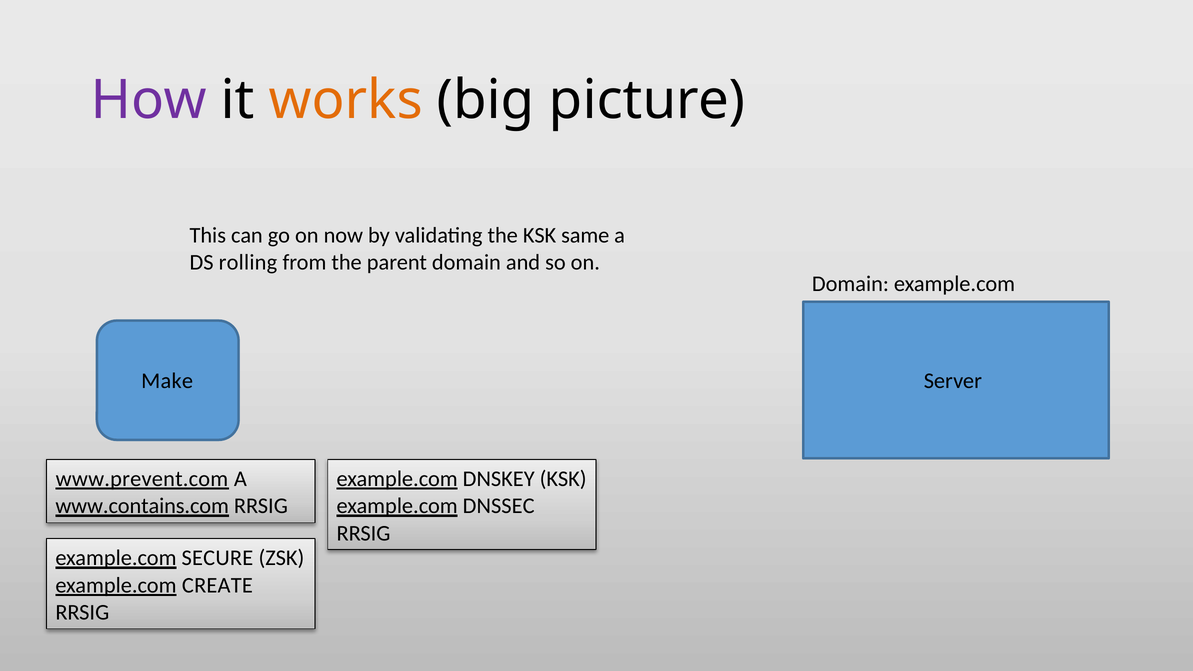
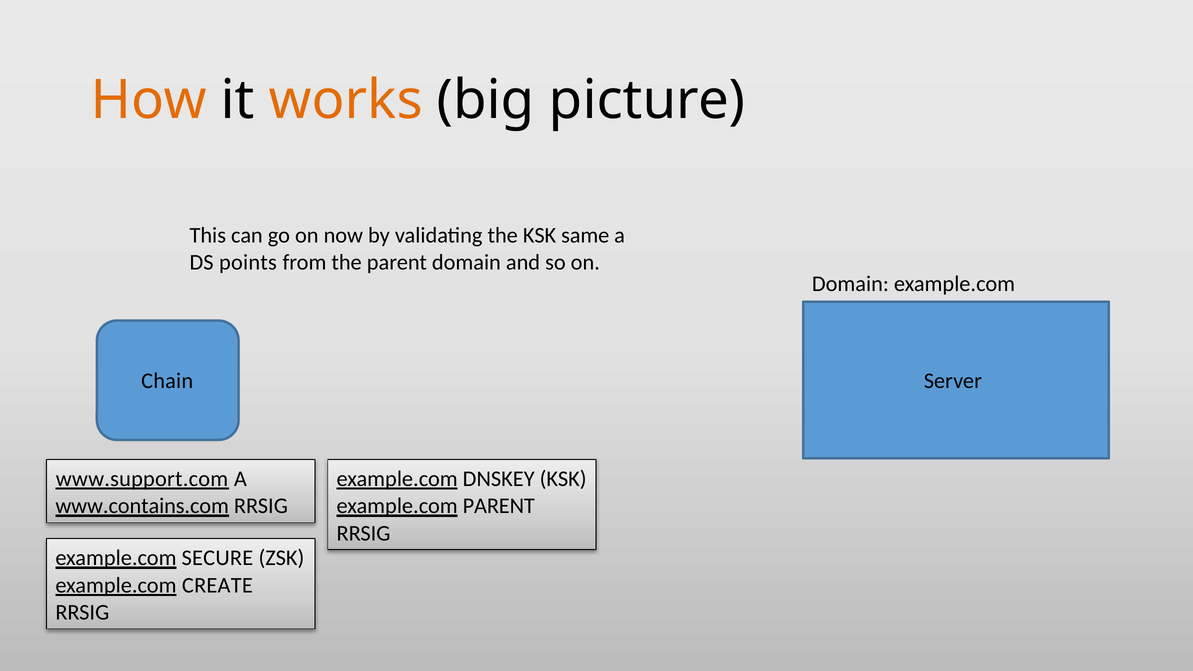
How colour: purple -> orange
rolling: rolling -> points
Make: Make -> Chain
www.prevent.com: www.prevent.com -> www.support.com
example.com DNSSEC: DNSSEC -> PARENT
